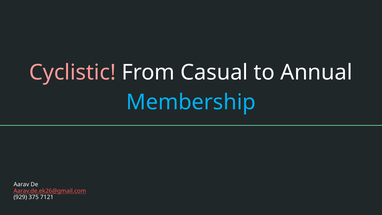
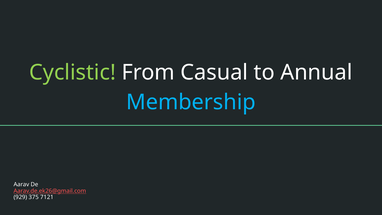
Cyclistic colour: pink -> light green
